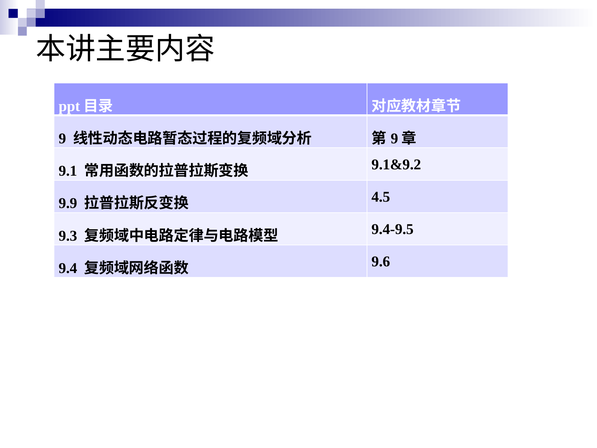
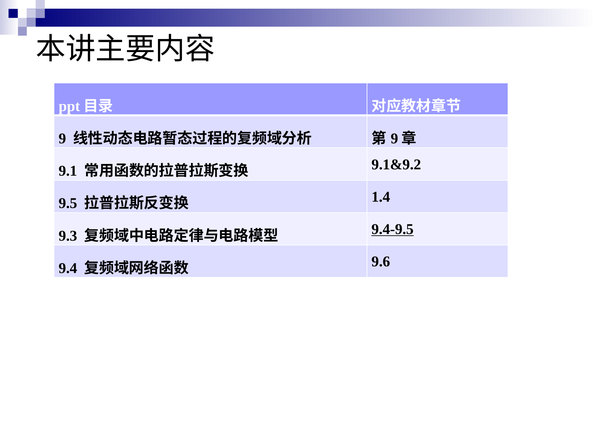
4.5: 4.5 -> 1.4
9.9: 9.9 -> 9.5
9.4-9.5 underline: none -> present
